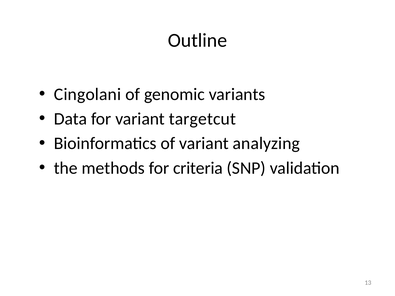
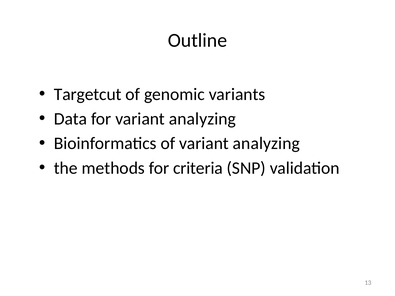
Cingolani: Cingolani -> Targetcut
for variant targetcut: targetcut -> analyzing
